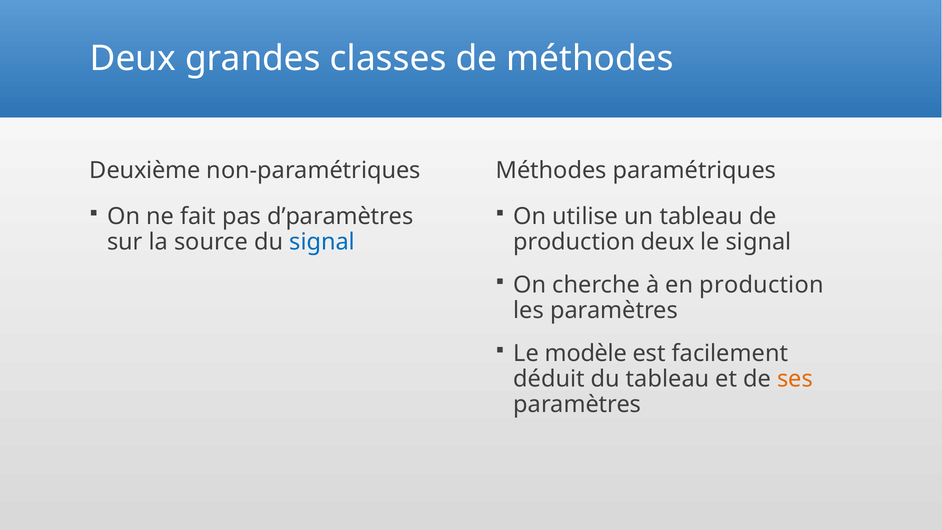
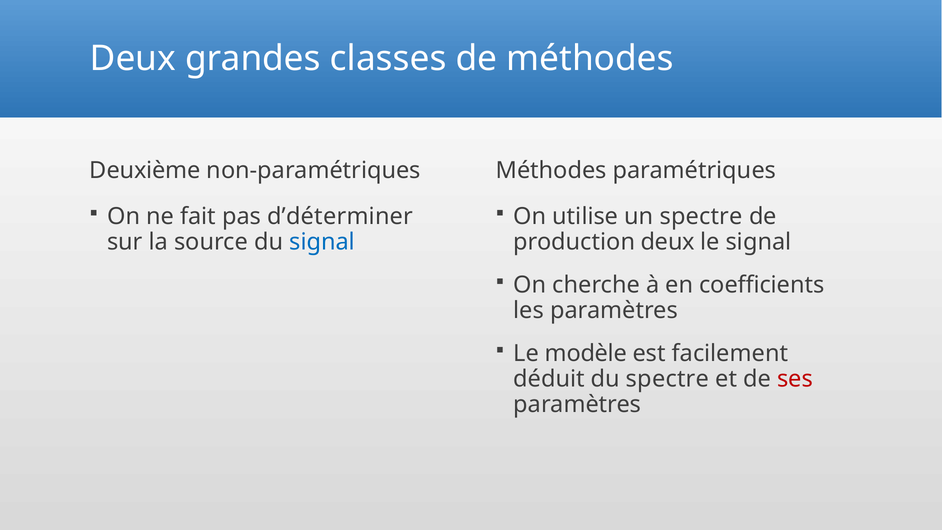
d’paramètres: d’paramètres -> d’déterminer
un tableau: tableau -> spectre
en production: production -> coefficients
du tableau: tableau -> spectre
ses colour: orange -> red
